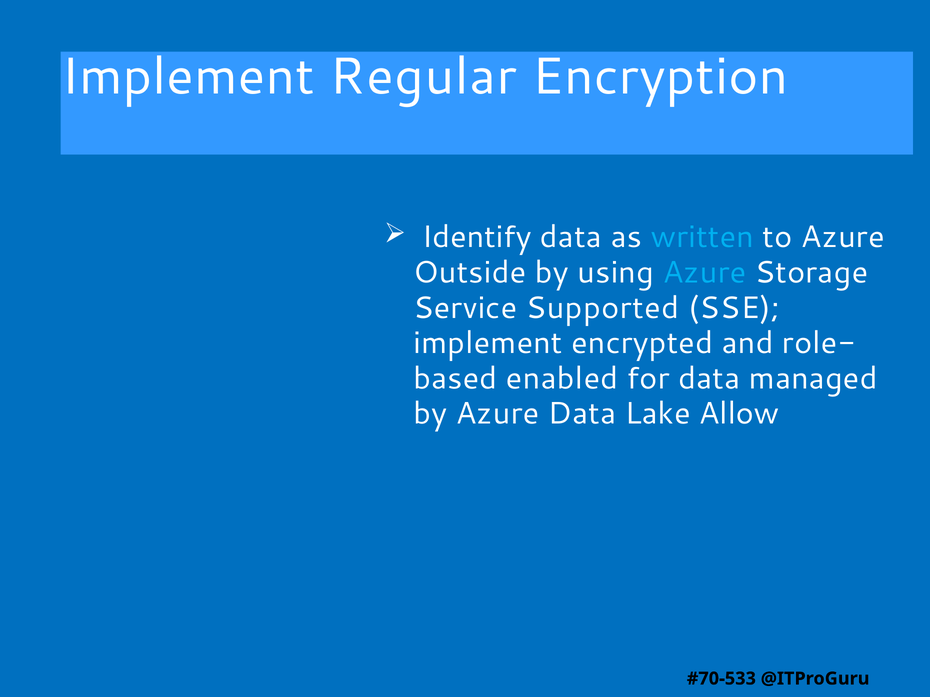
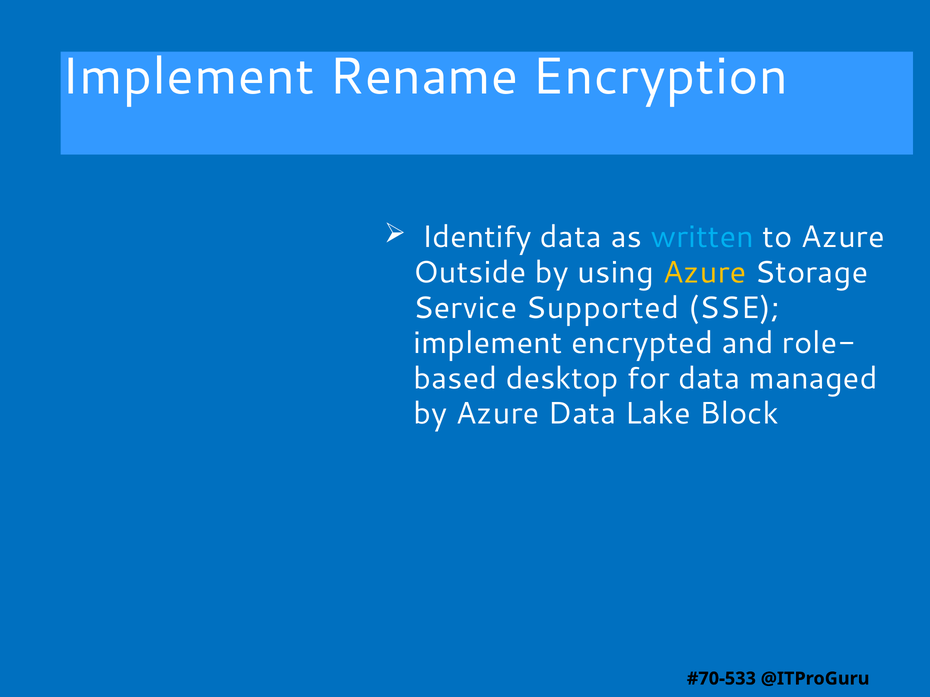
Regular: Regular -> Rename
Azure at (704, 273) colour: light blue -> yellow
enabled: enabled -> desktop
Allow: Allow -> Block
